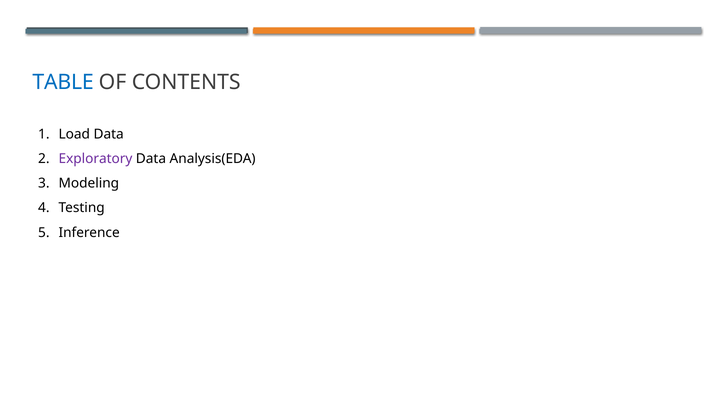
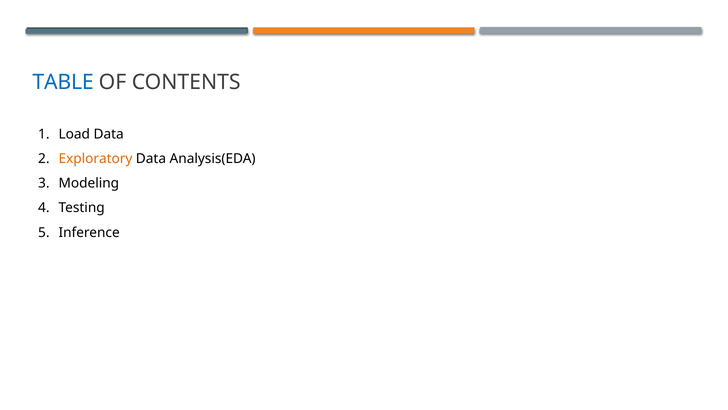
Exploratory colour: purple -> orange
